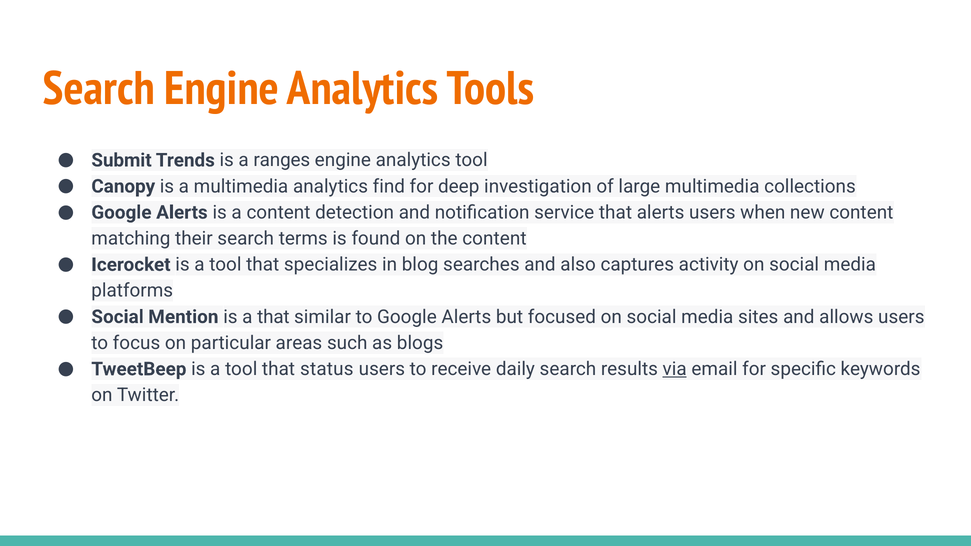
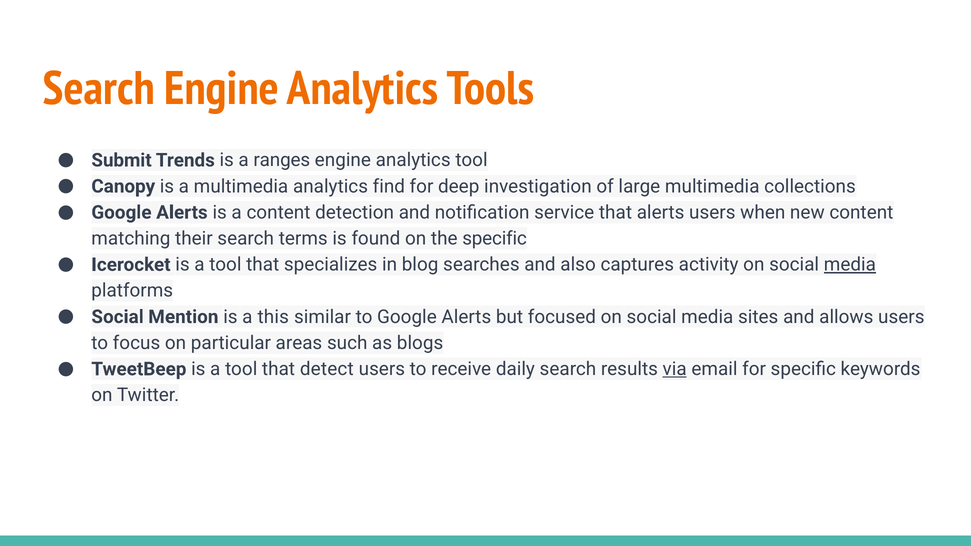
the content: content -> specific
media at (850, 265) underline: none -> present
a that: that -> this
status: status -> detect
